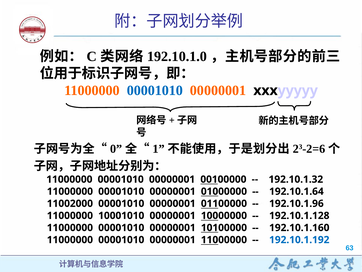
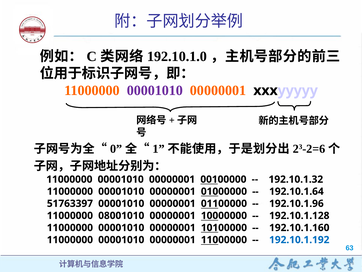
00001010 at (155, 90) colour: blue -> purple
11002000: 11002000 -> 51763397
10001010: 10001010 -> 08001010
